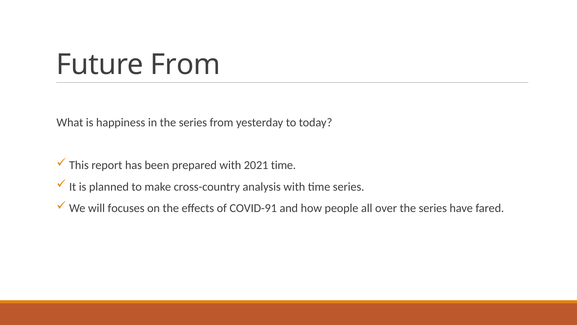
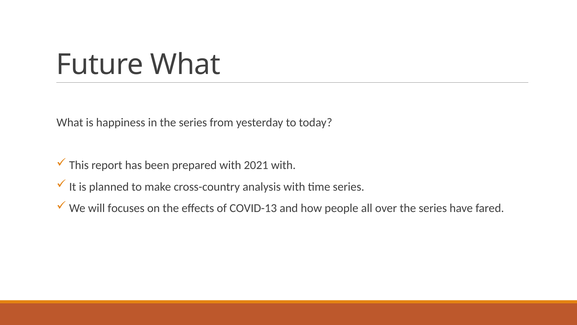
Future From: From -> What
2021 time: time -> with
COVID-91: COVID-91 -> COVID-13
